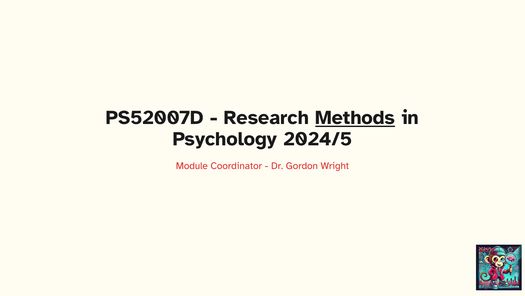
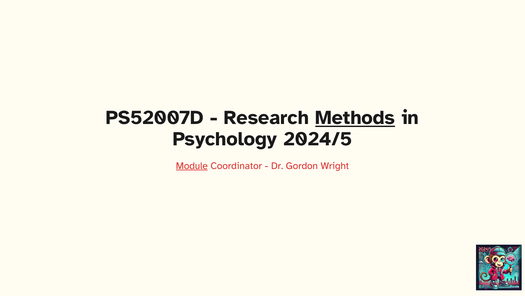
Module underline: none -> present
